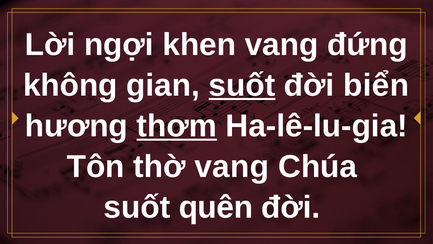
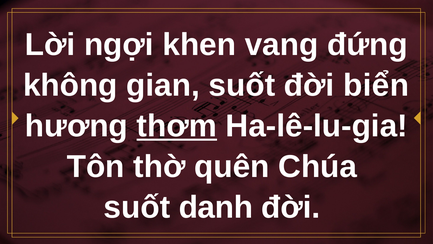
suốt at (242, 85) underline: present -> none
thờ vang: vang -> quên
quên: quên -> danh
